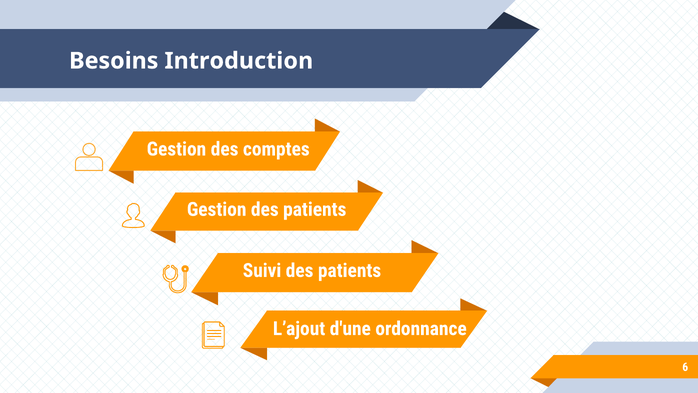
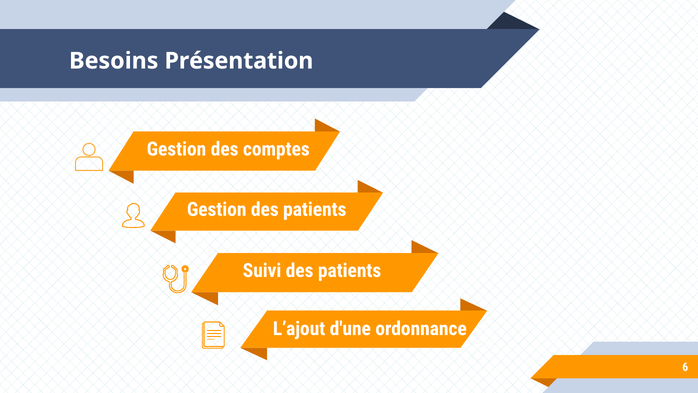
Introduction: Introduction -> Présentation
